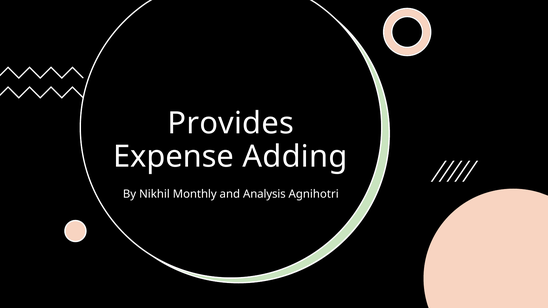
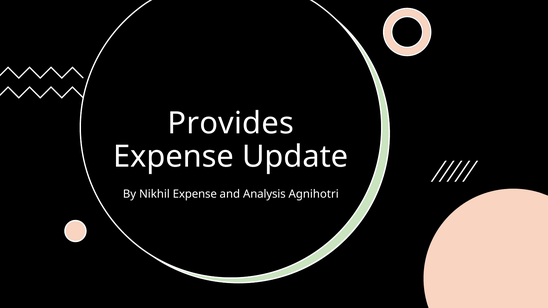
Adding: Adding -> Update
Nikhil Monthly: Monthly -> Expense
